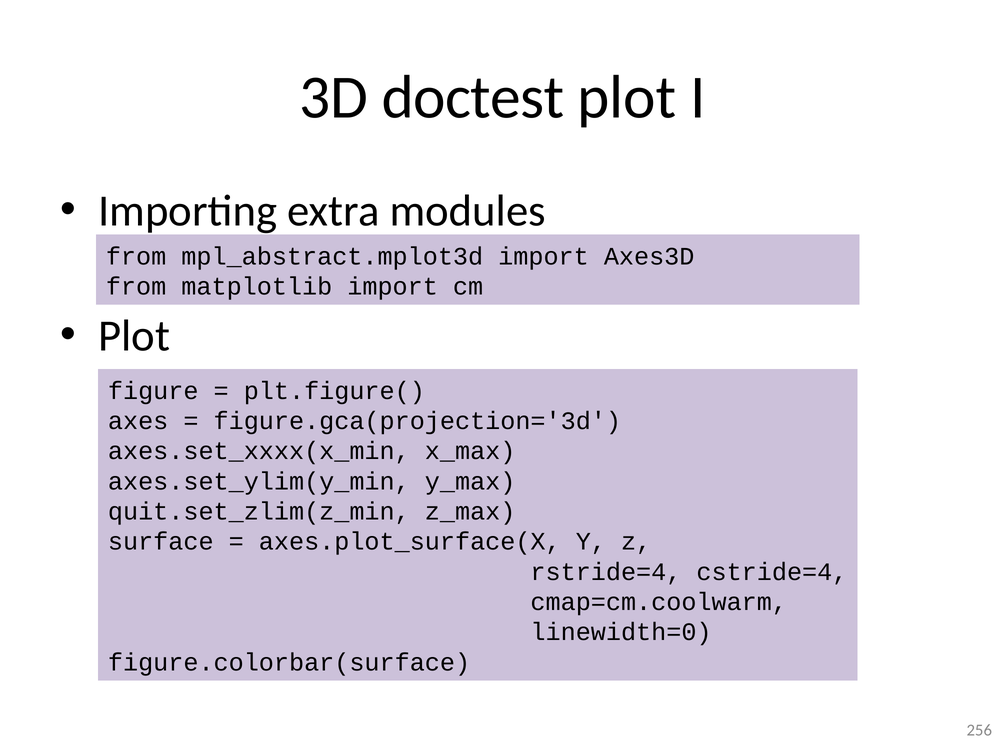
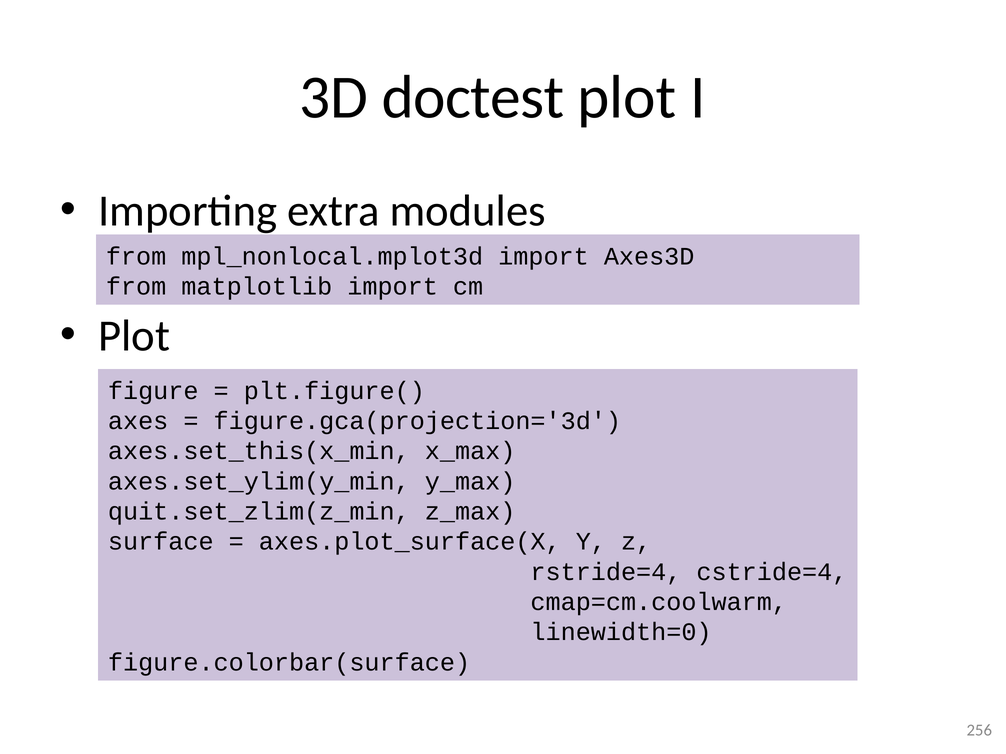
mpl_abstract.mplot3d: mpl_abstract.mplot3d -> mpl_nonlocal.mplot3d
axes.set_xxxx(x_min: axes.set_xxxx(x_min -> axes.set_this(x_min
